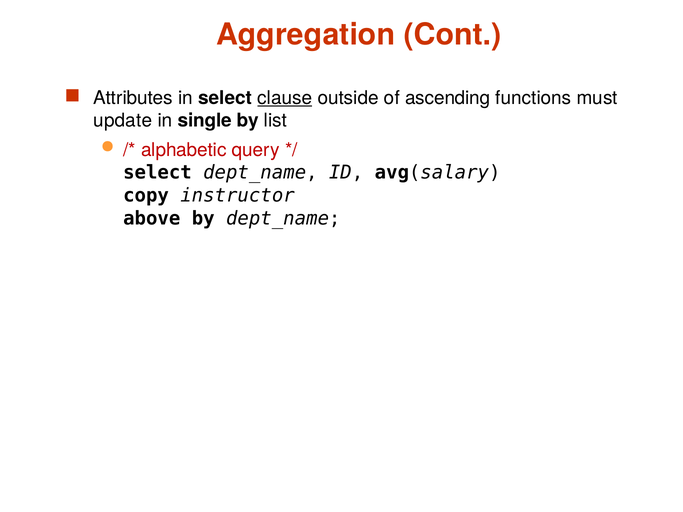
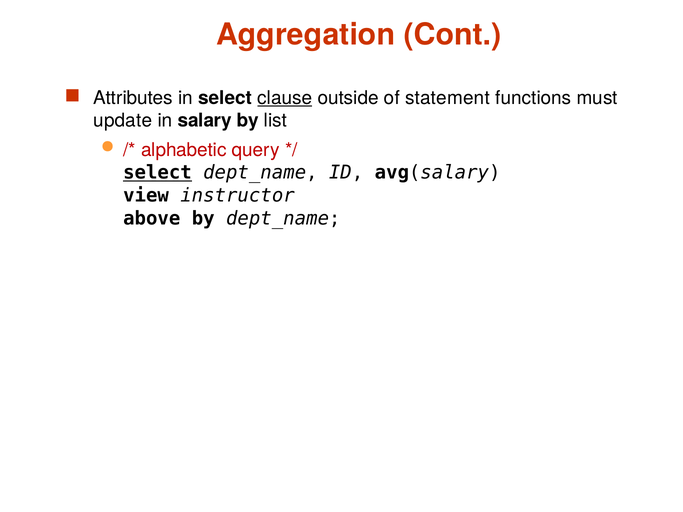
ascending: ascending -> statement
single: single -> salary
select at (157, 173) underline: none -> present
copy: copy -> view
